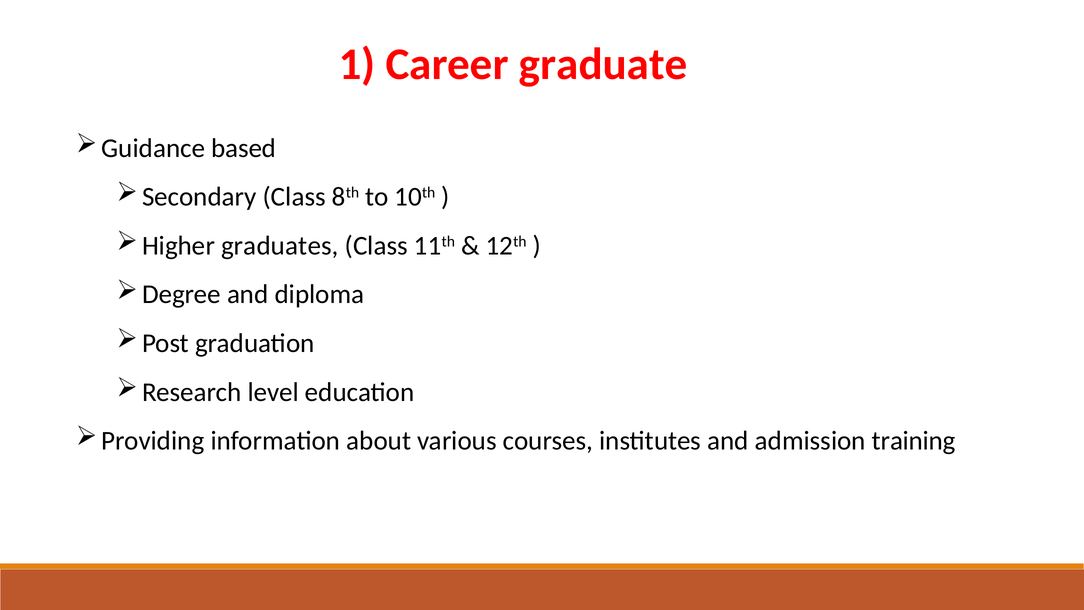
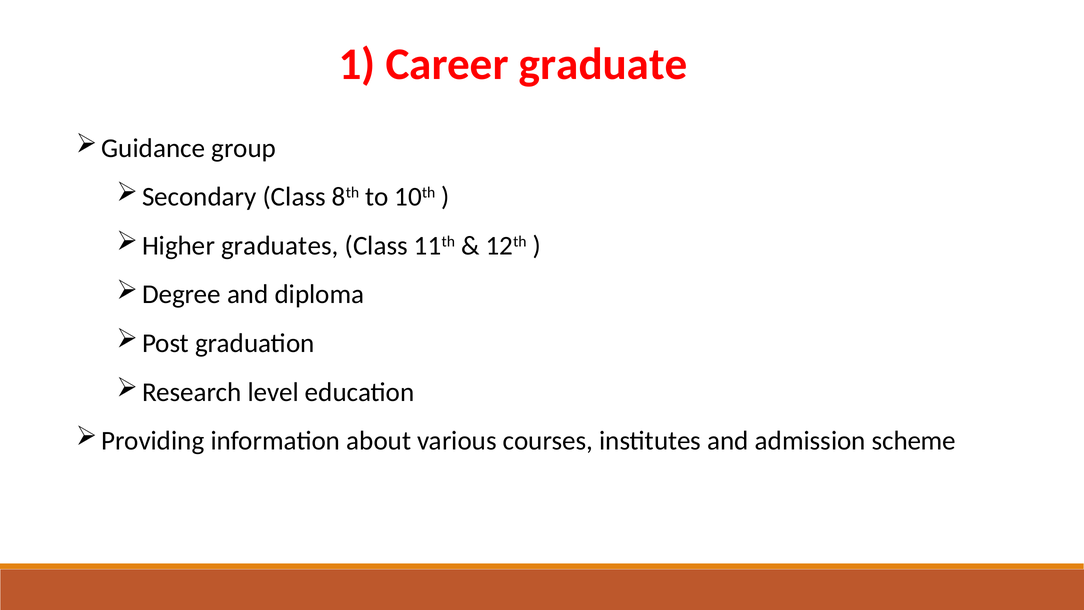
based: based -> group
training: training -> scheme
